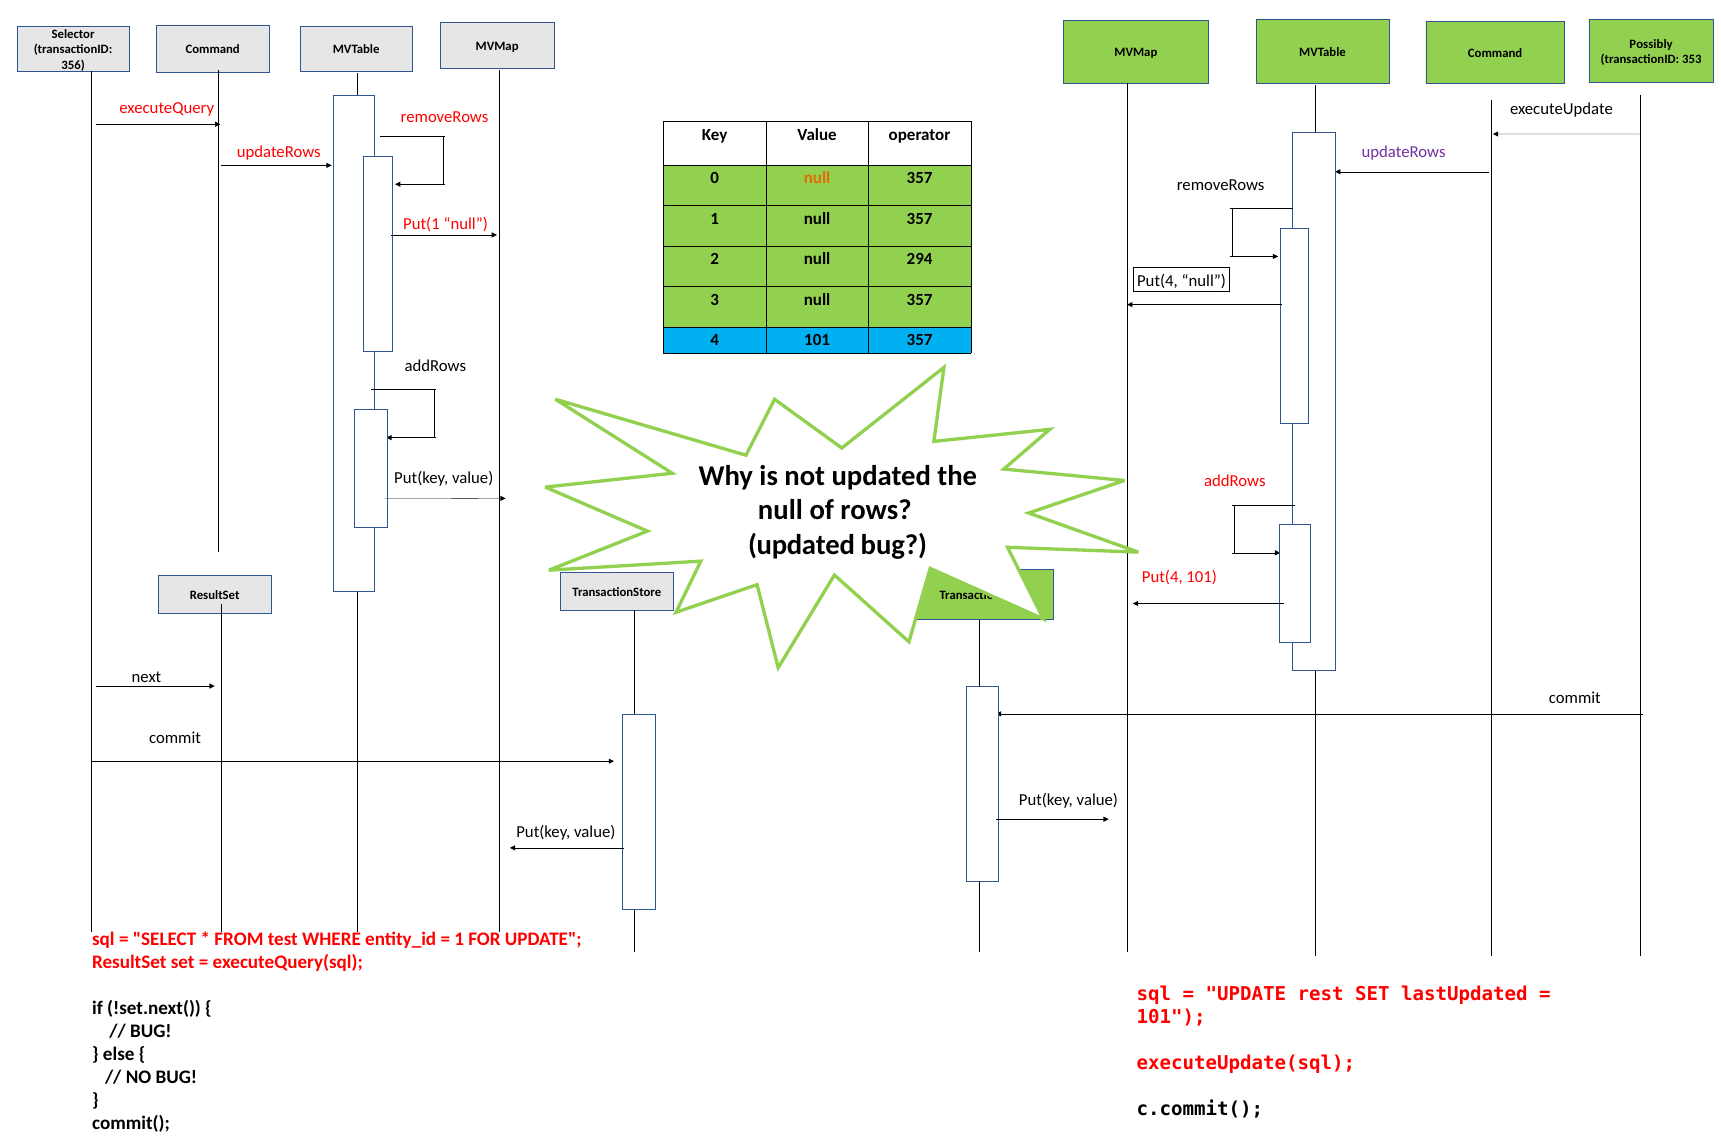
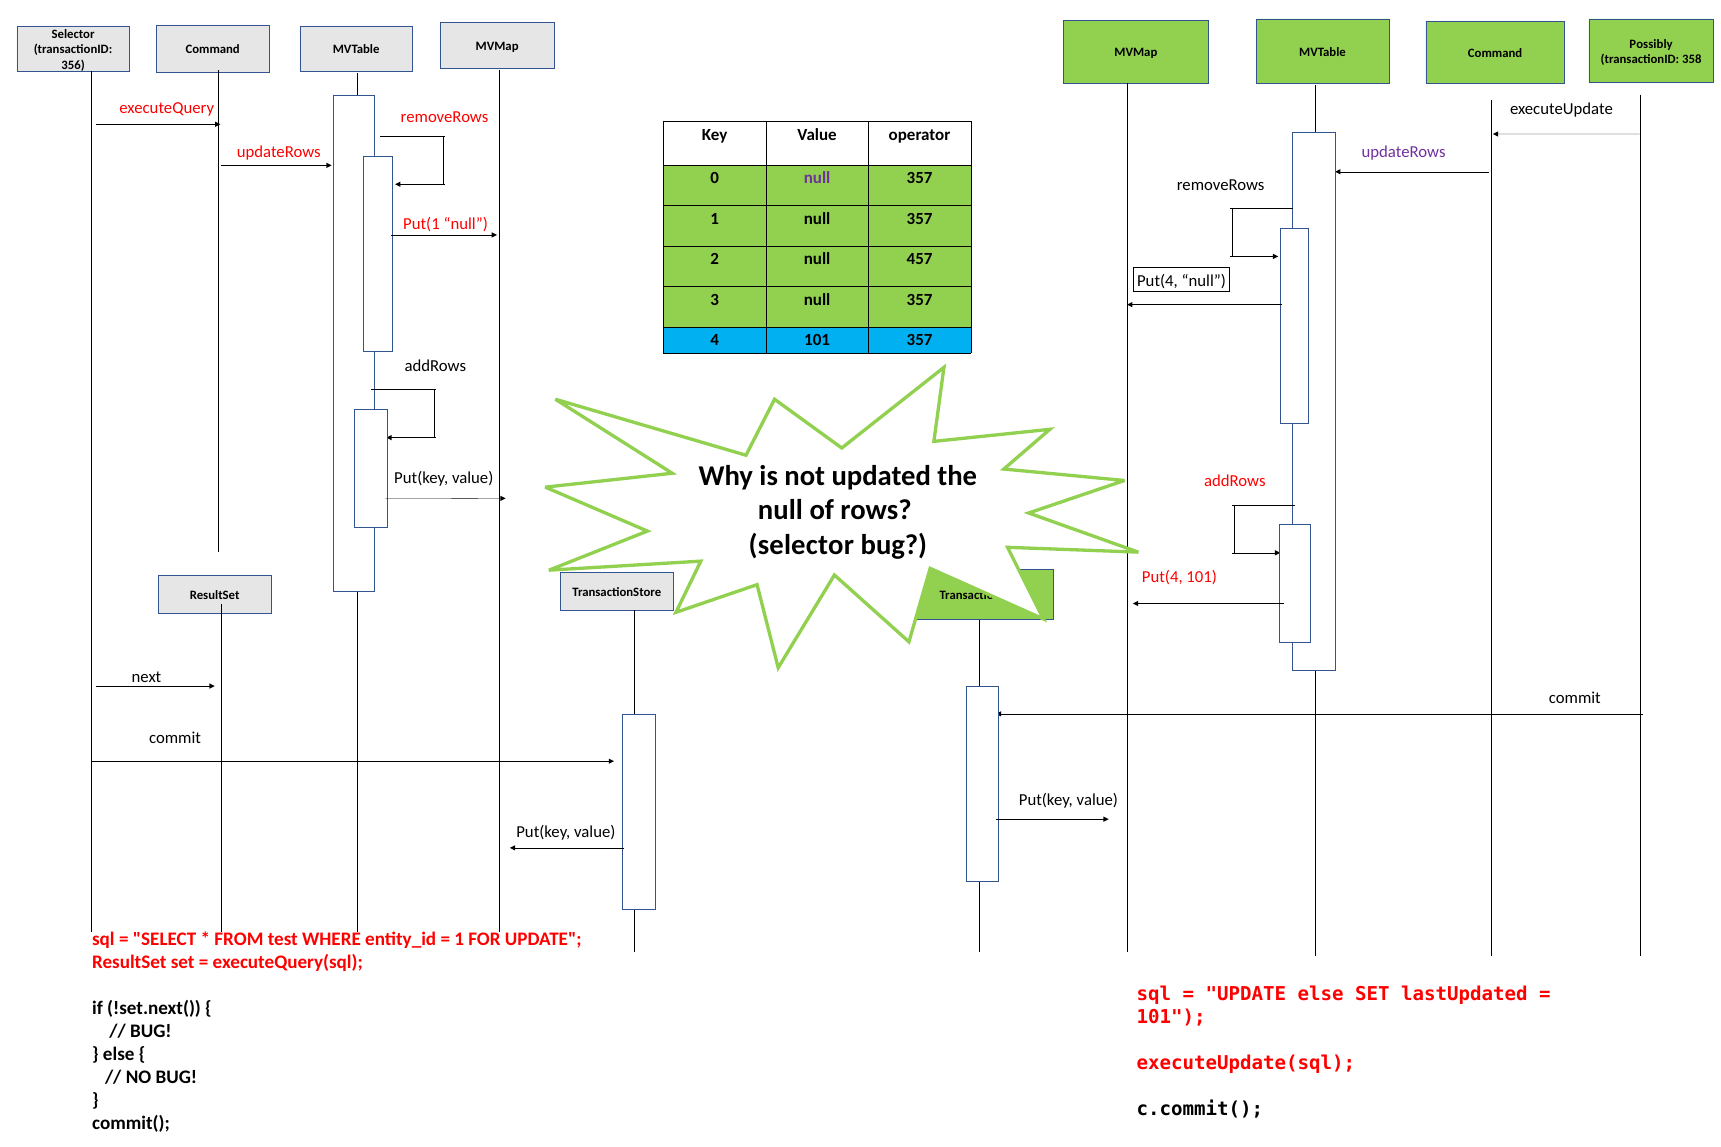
353: 353 -> 358
null at (817, 178) colour: orange -> purple
294: 294 -> 457
updated at (802, 545): updated -> selector
UPDATE rest: rest -> else
